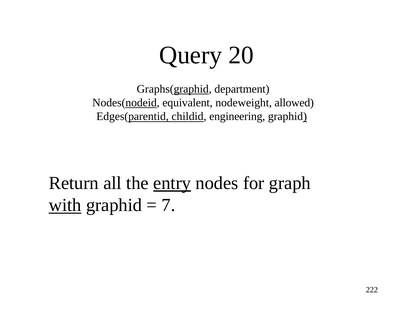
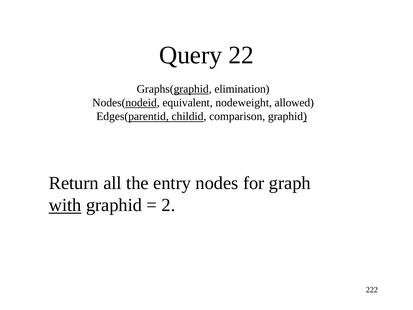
20: 20 -> 22
department: department -> elimination
engineering: engineering -> comparison
entry underline: present -> none
7: 7 -> 2
